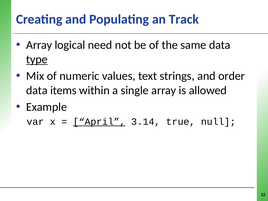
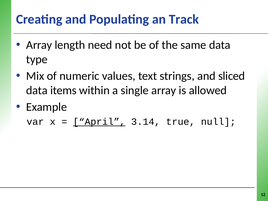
logical: logical -> length
type underline: present -> none
order: order -> sliced
